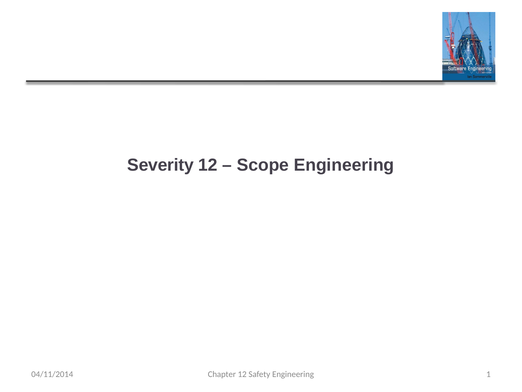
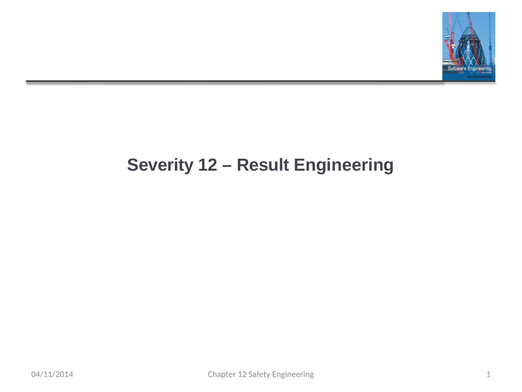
Scope: Scope -> Result
